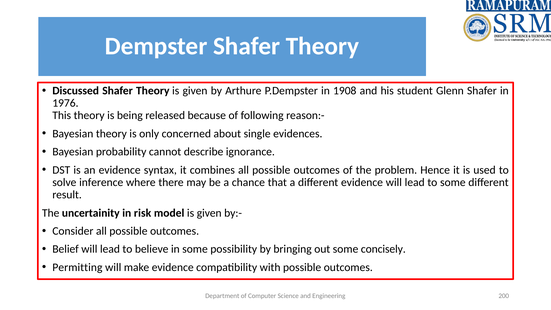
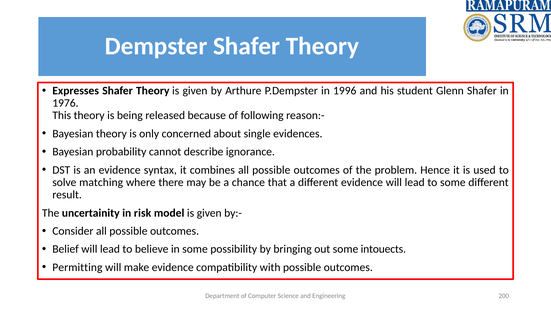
Discussed: Discussed -> Expresses
1908: 1908 -> 1996
inference: inference -> matching
concisely: concisely -> intouects
